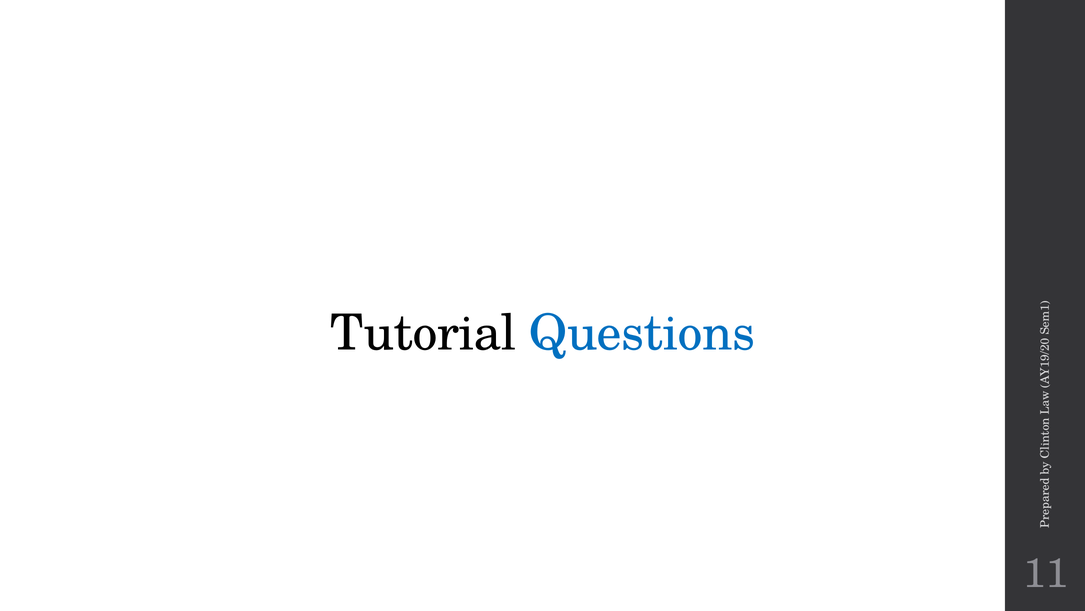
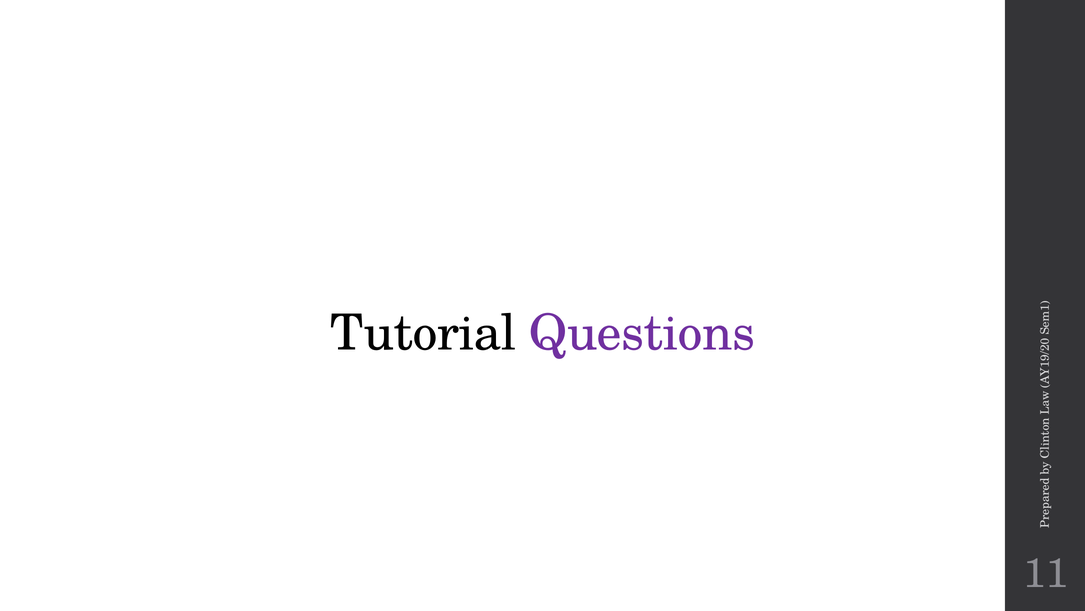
Questions colour: blue -> purple
